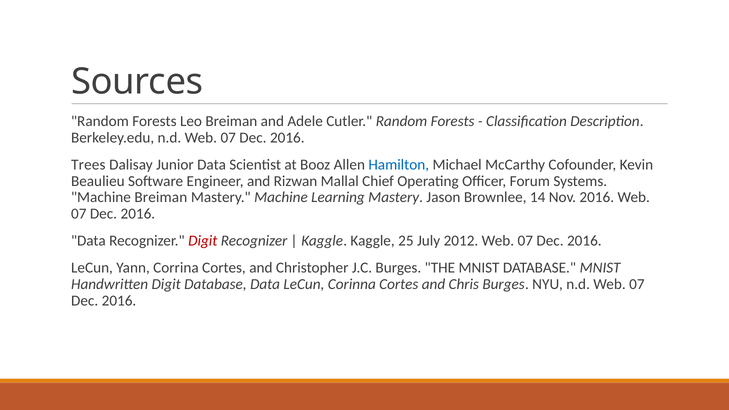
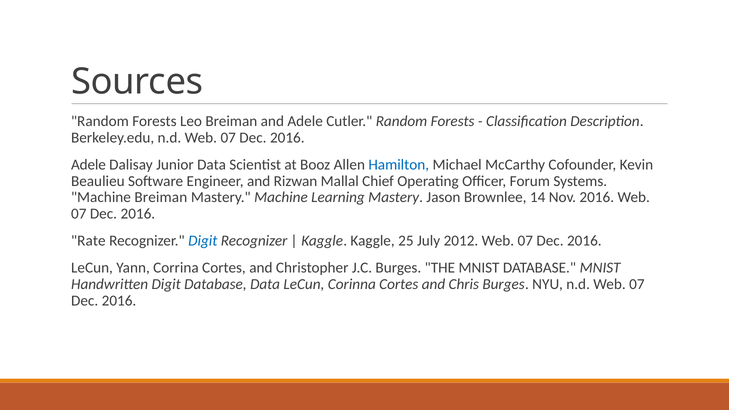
Trees at (88, 165): Trees -> Adele
Data at (88, 241): Data -> Rate
Digit at (203, 241) colour: red -> blue
